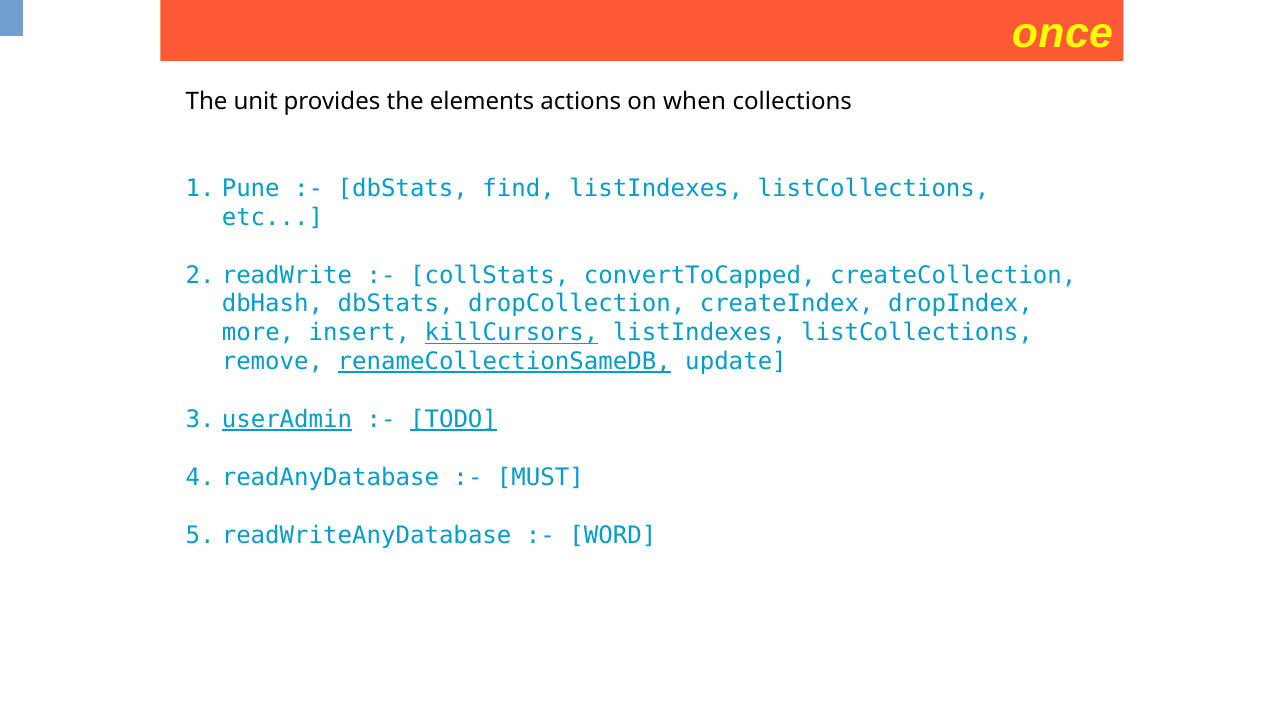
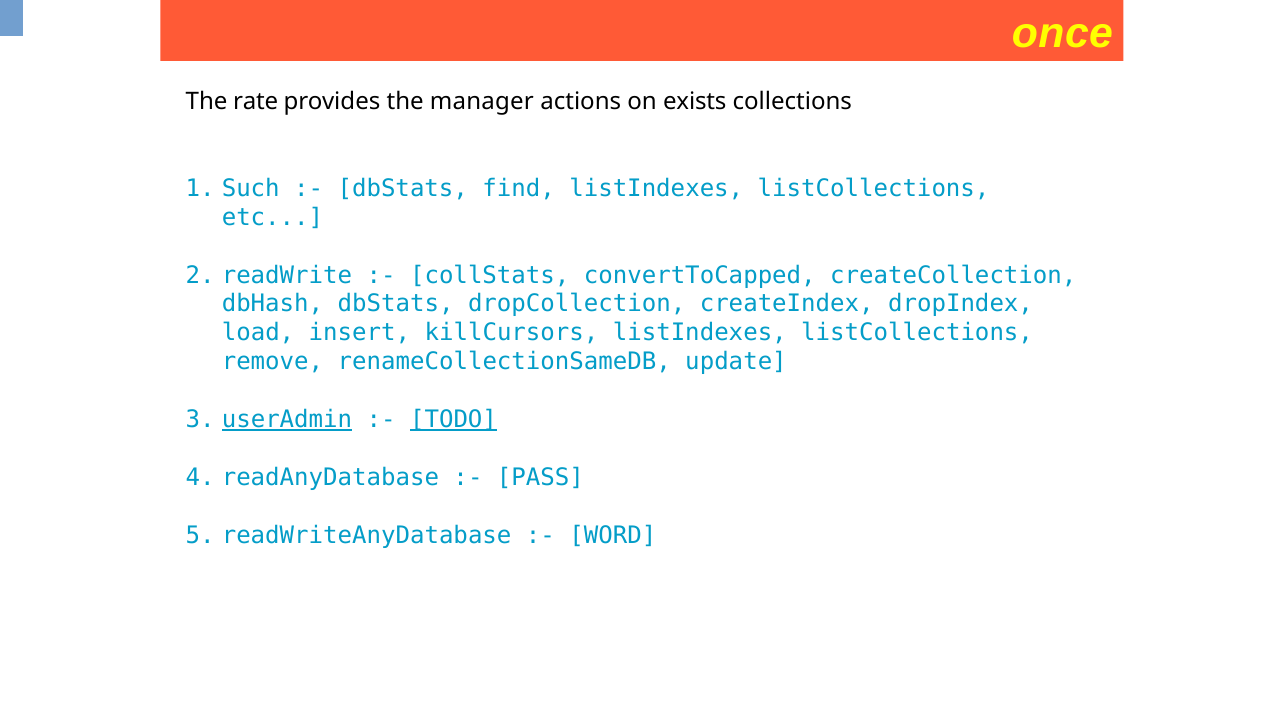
unit: unit -> rate
elements: elements -> manager
when: when -> exists
Pune: Pune -> Such
more: more -> load
killCursors underline: present -> none
renameCollectionSameDB underline: present -> none
MUST: MUST -> PASS
